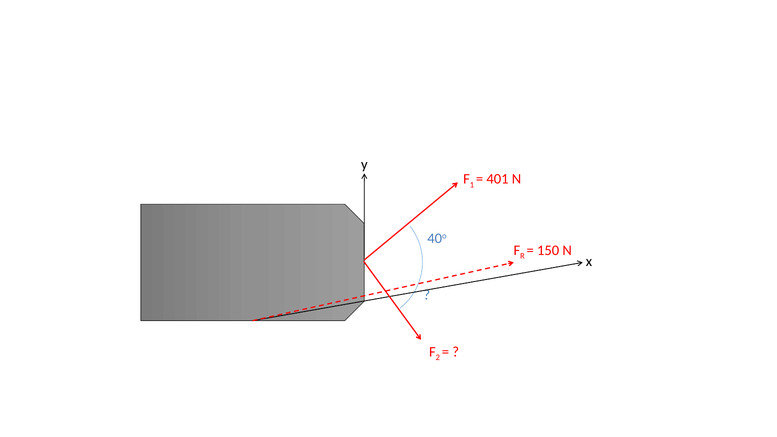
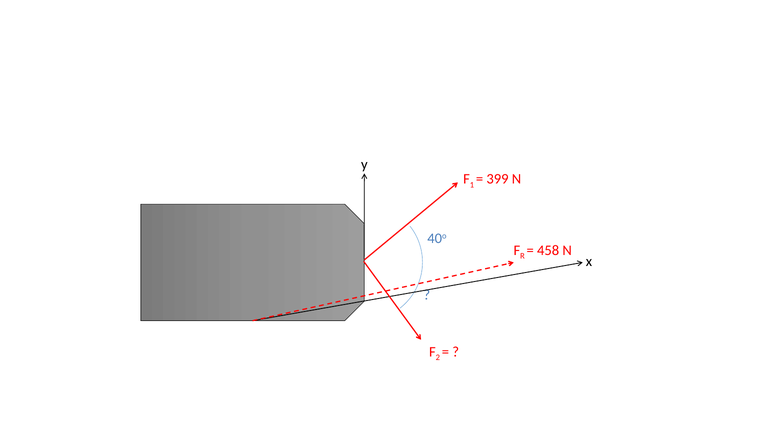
401: 401 -> 399
150: 150 -> 458
